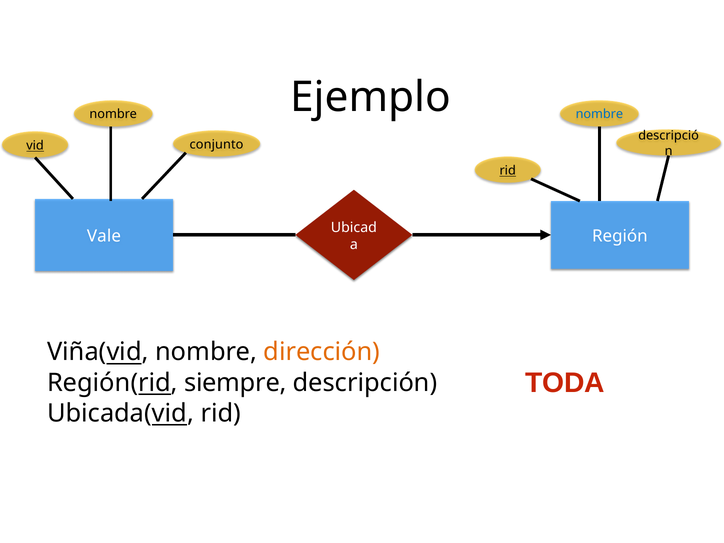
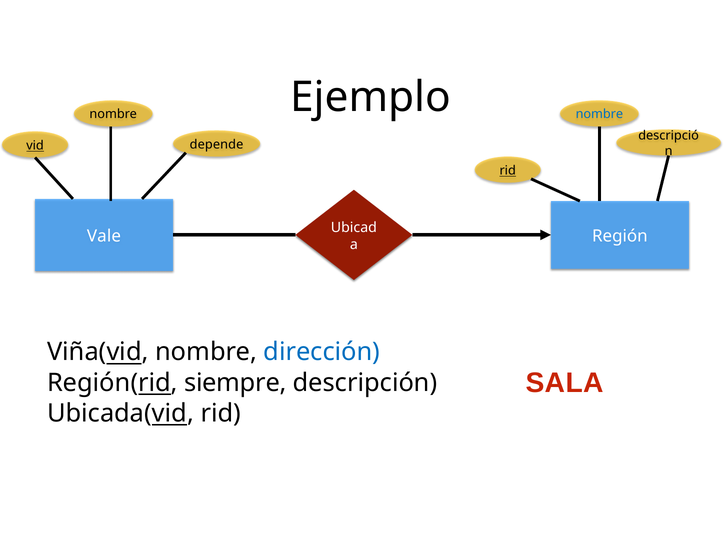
conjunto: conjunto -> depende
dirección colour: orange -> blue
TODA: TODA -> SALA
